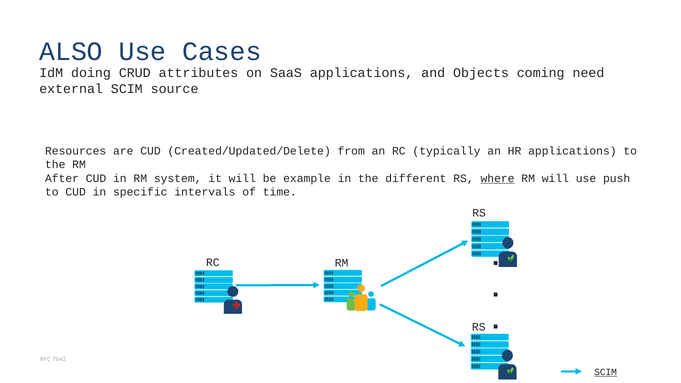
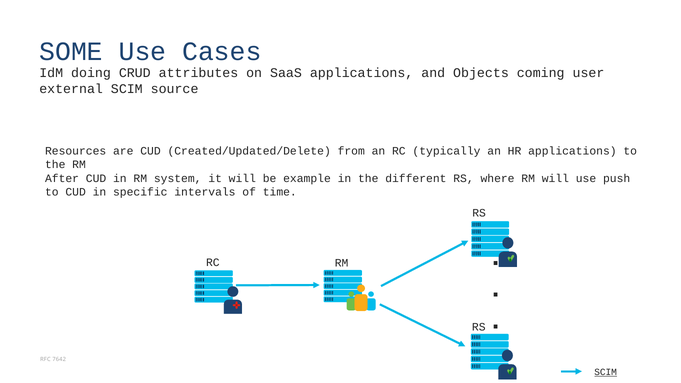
ALSO: ALSO -> SOME
need: need -> user
where underline: present -> none
